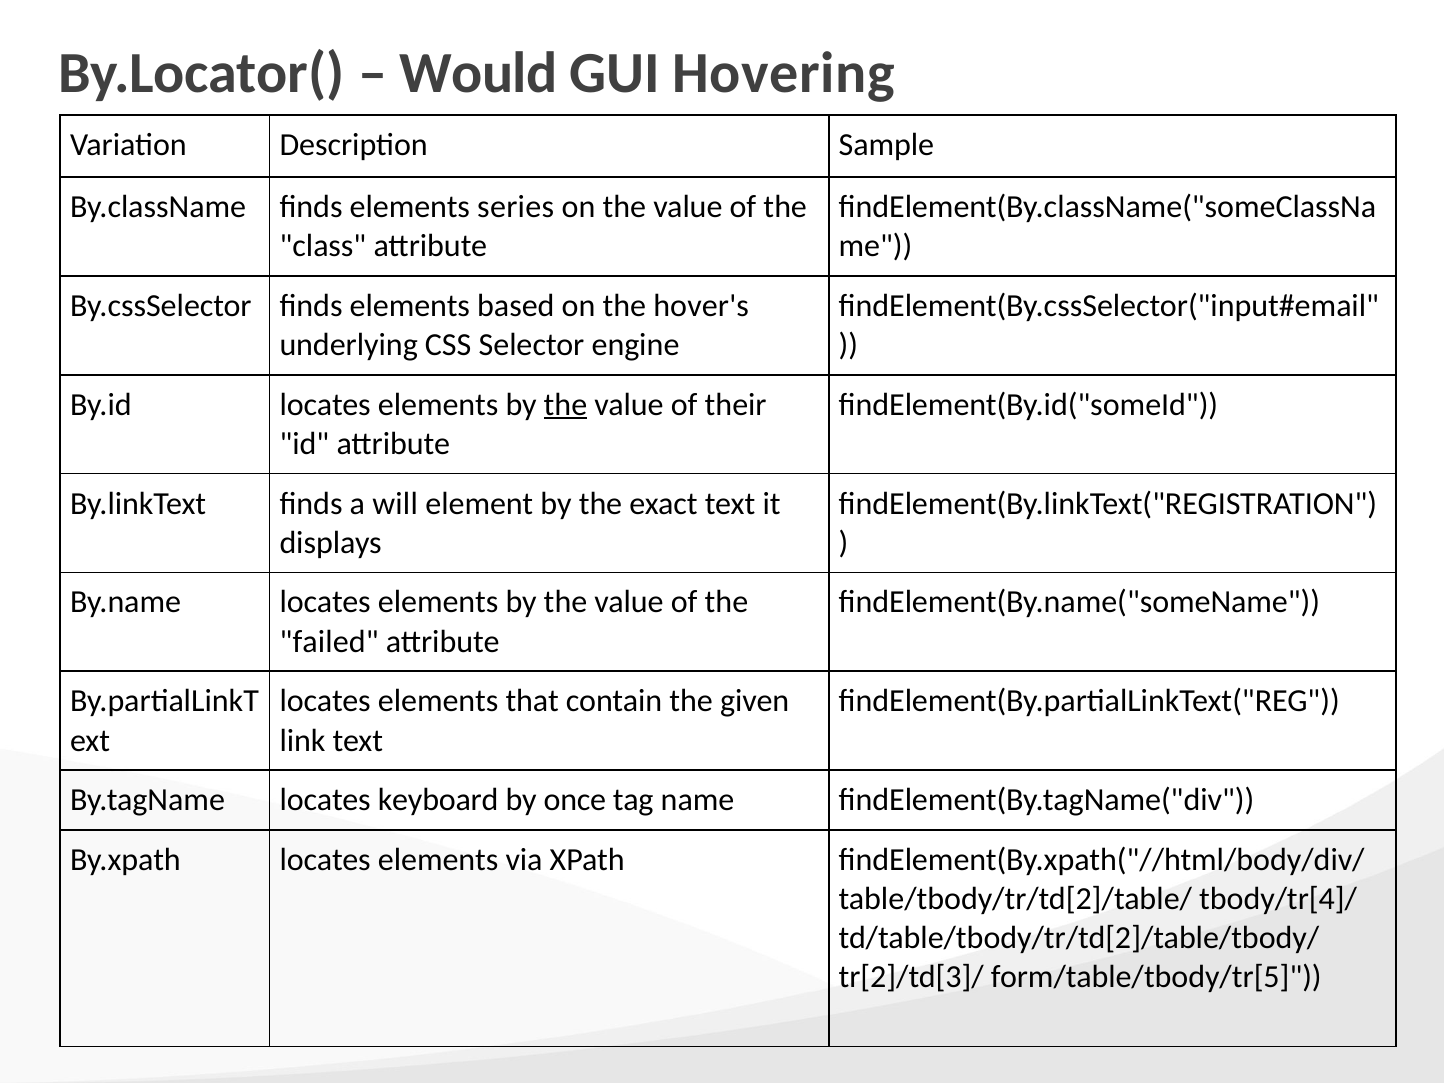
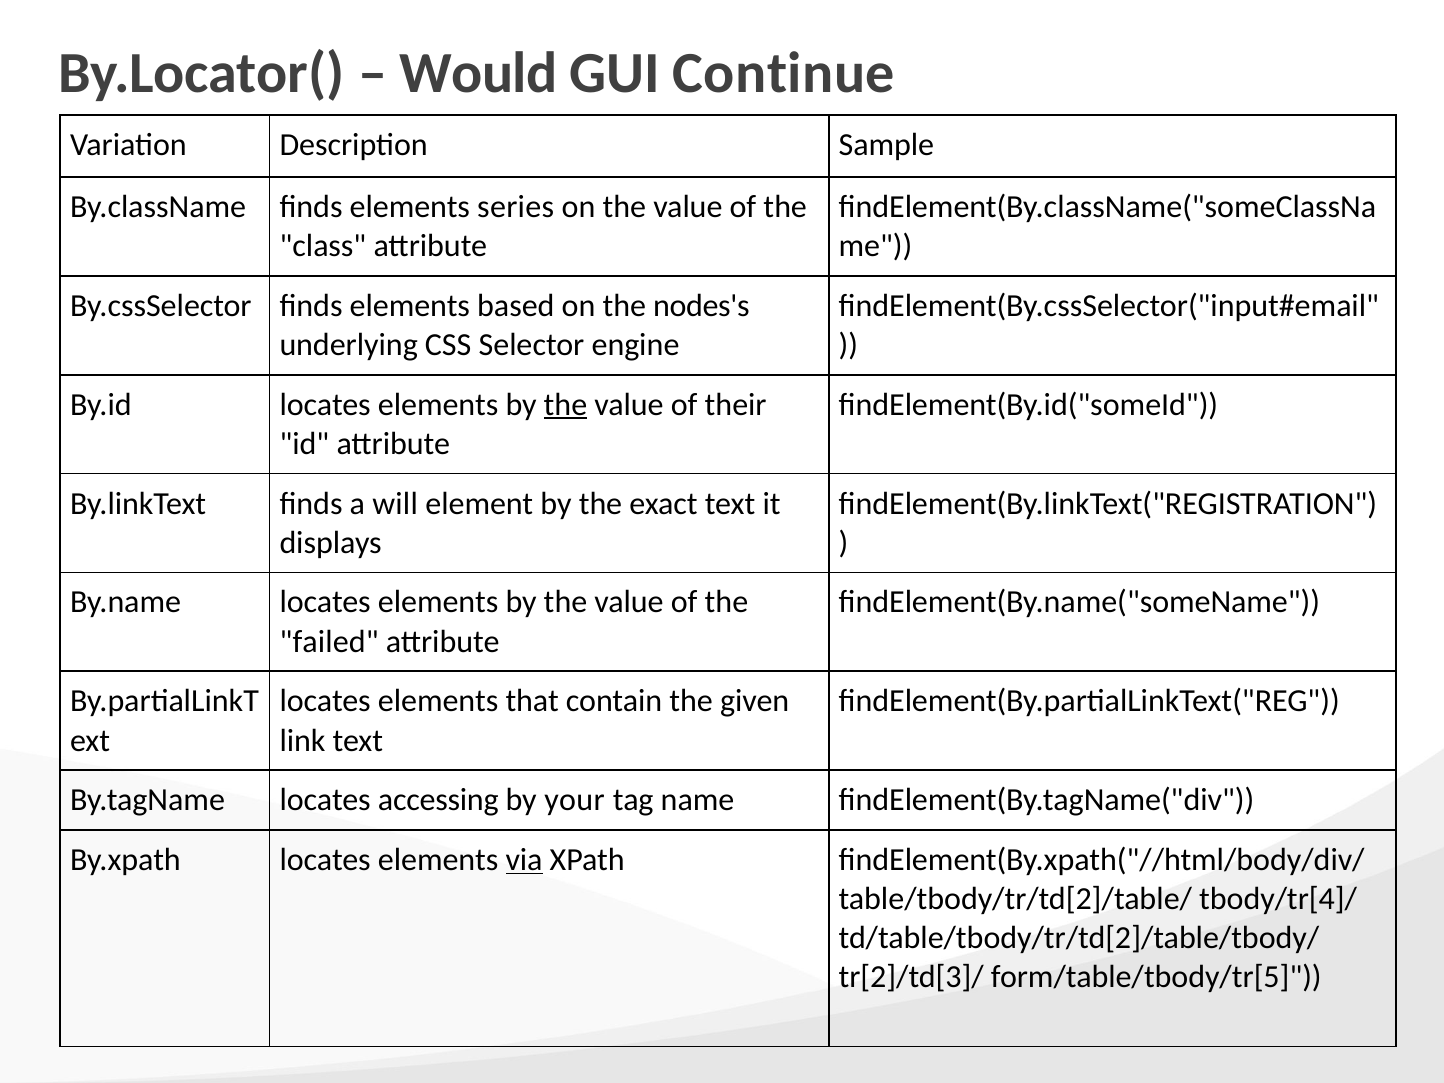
Hovering: Hovering -> Continue
hover's: hover's -> nodes's
keyboard: keyboard -> accessing
once: once -> your
via underline: none -> present
